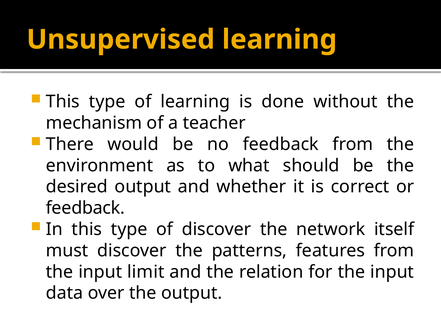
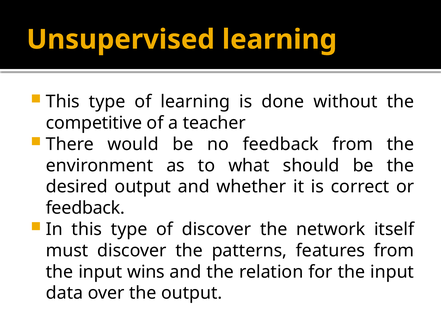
mechanism: mechanism -> competitive
limit: limit -> wins
